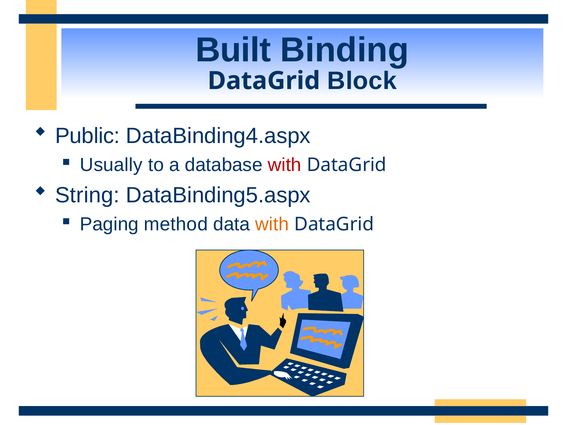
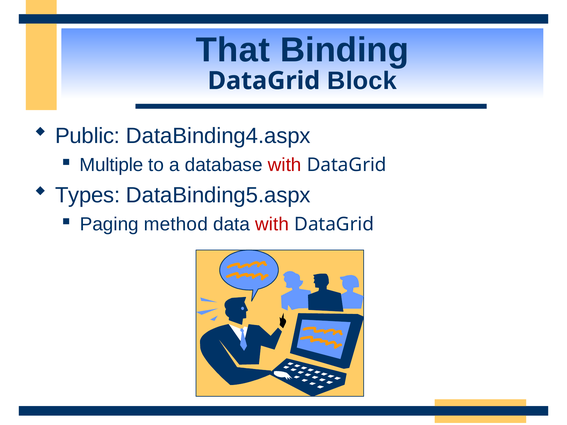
Built: Built -> That
Usually: Usually -> Multiple
String: String -> Types
with at (272, 224) colour: orange -> red
